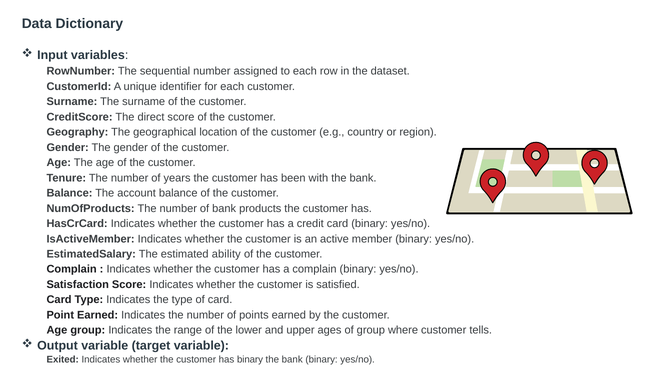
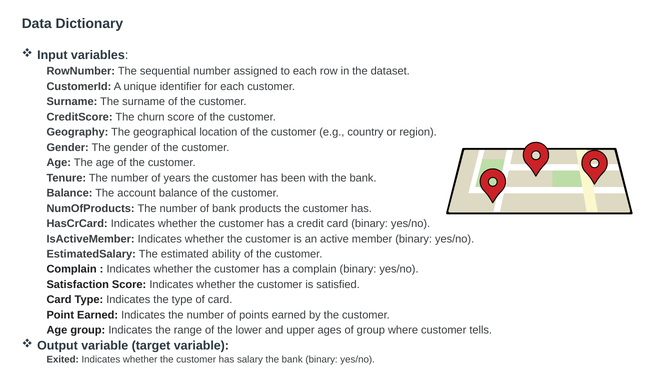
direct: direct -> churn
has binary: binary -> salary
